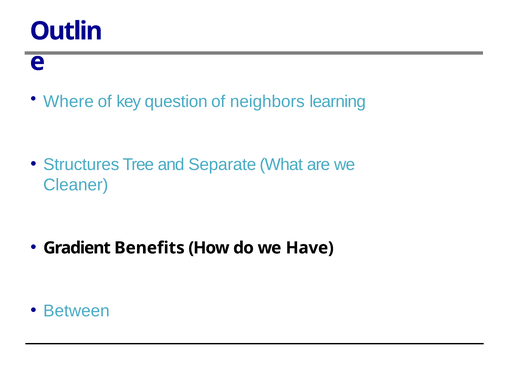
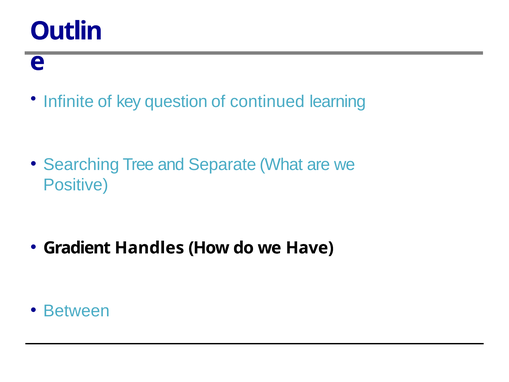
Where: Where -> Infinite
neighbors: neighbors -> continued
Structures: Structures -> Searching
Cleaner: Cleaner -> Positive
Benefits: Benefits -> Handles
